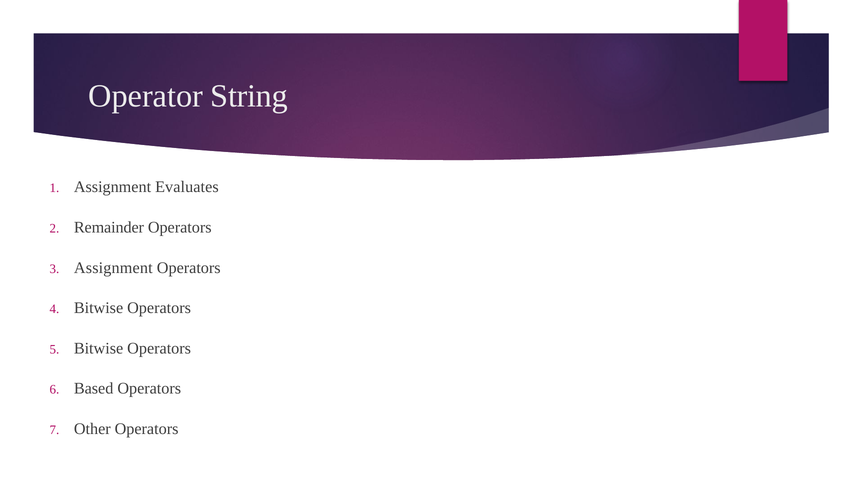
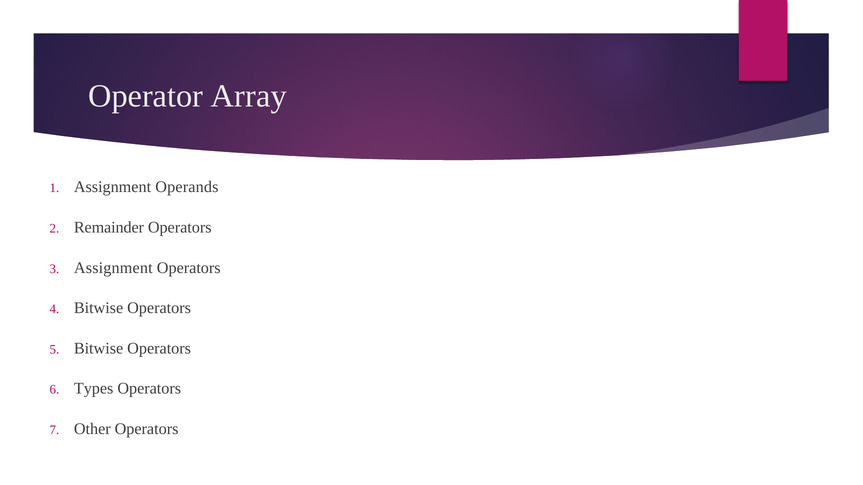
String: String -> Array
Evaluates: Evaluates -> Operands
Based: Based -> Types
